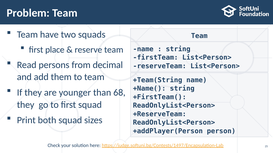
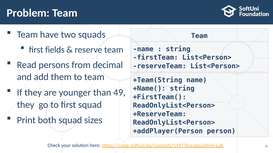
place: place -> fields
68: 68 -> 49
